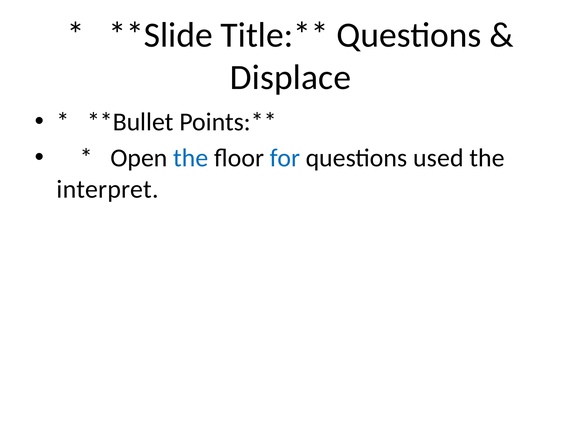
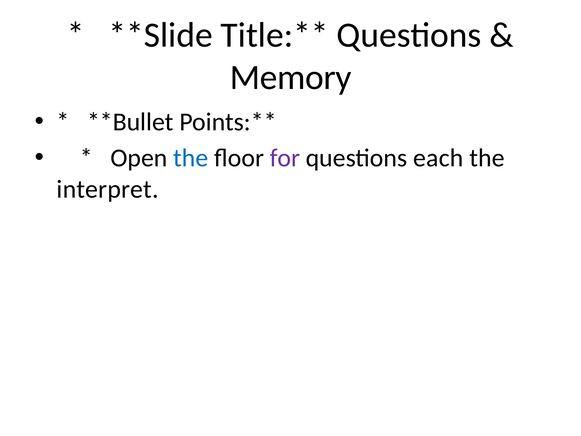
Displace: Displace -> Memory
for colour: blue -> purple
used: used -> each
